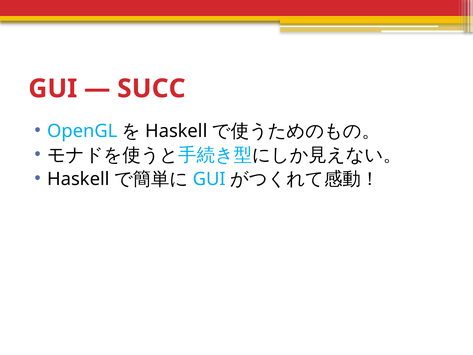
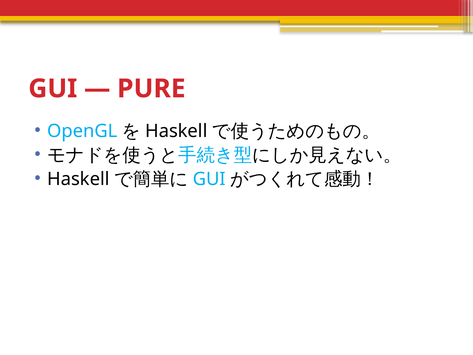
SUCC: SUCC -> PURE
